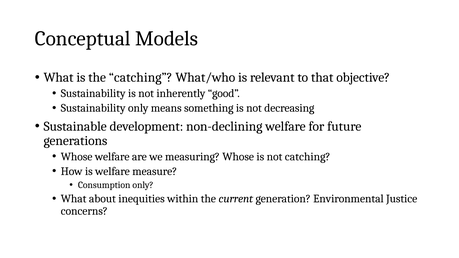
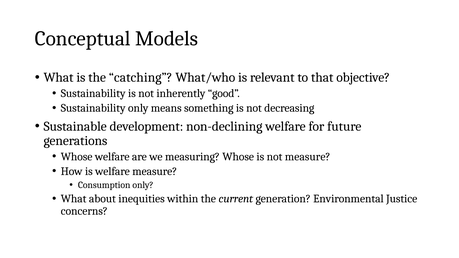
not catching: catching -> measure
